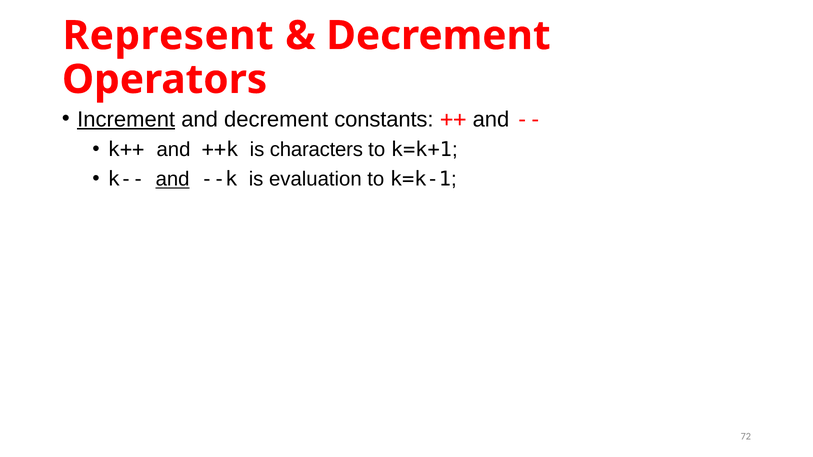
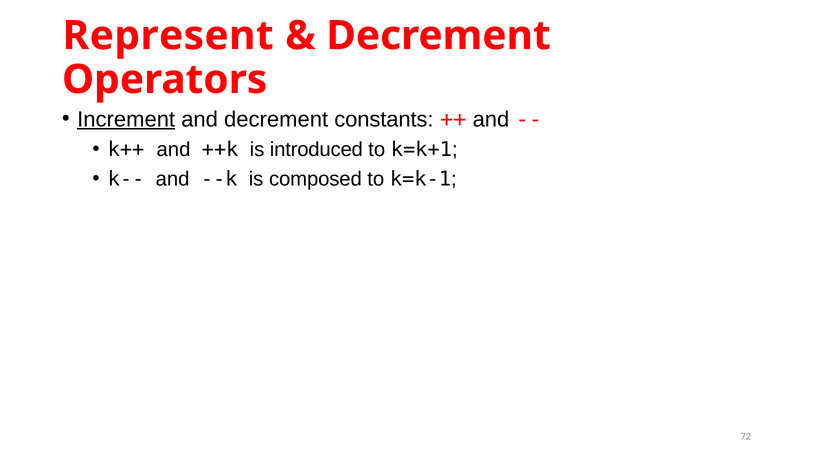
characters: characters -> introduced
and at (173, 179) underline: present -> none
evaluation: evaluation -> composed
